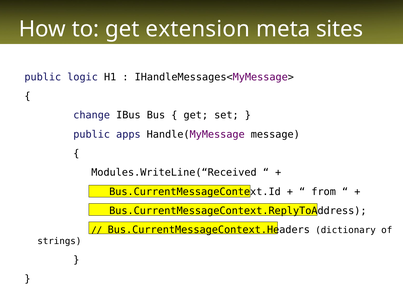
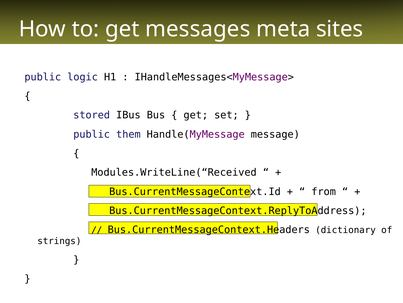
extension: extension -> messages
change: change -> stored
apps: apps -> them
